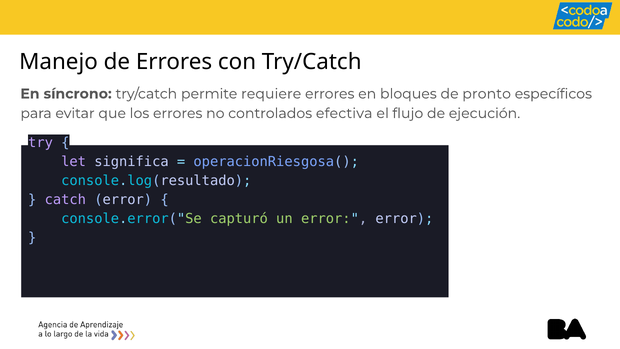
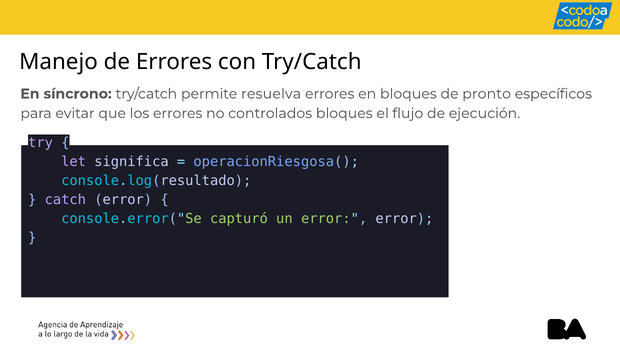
requiere: requiere -> resuelva
controlados efectiva: efectiva -> bloques
